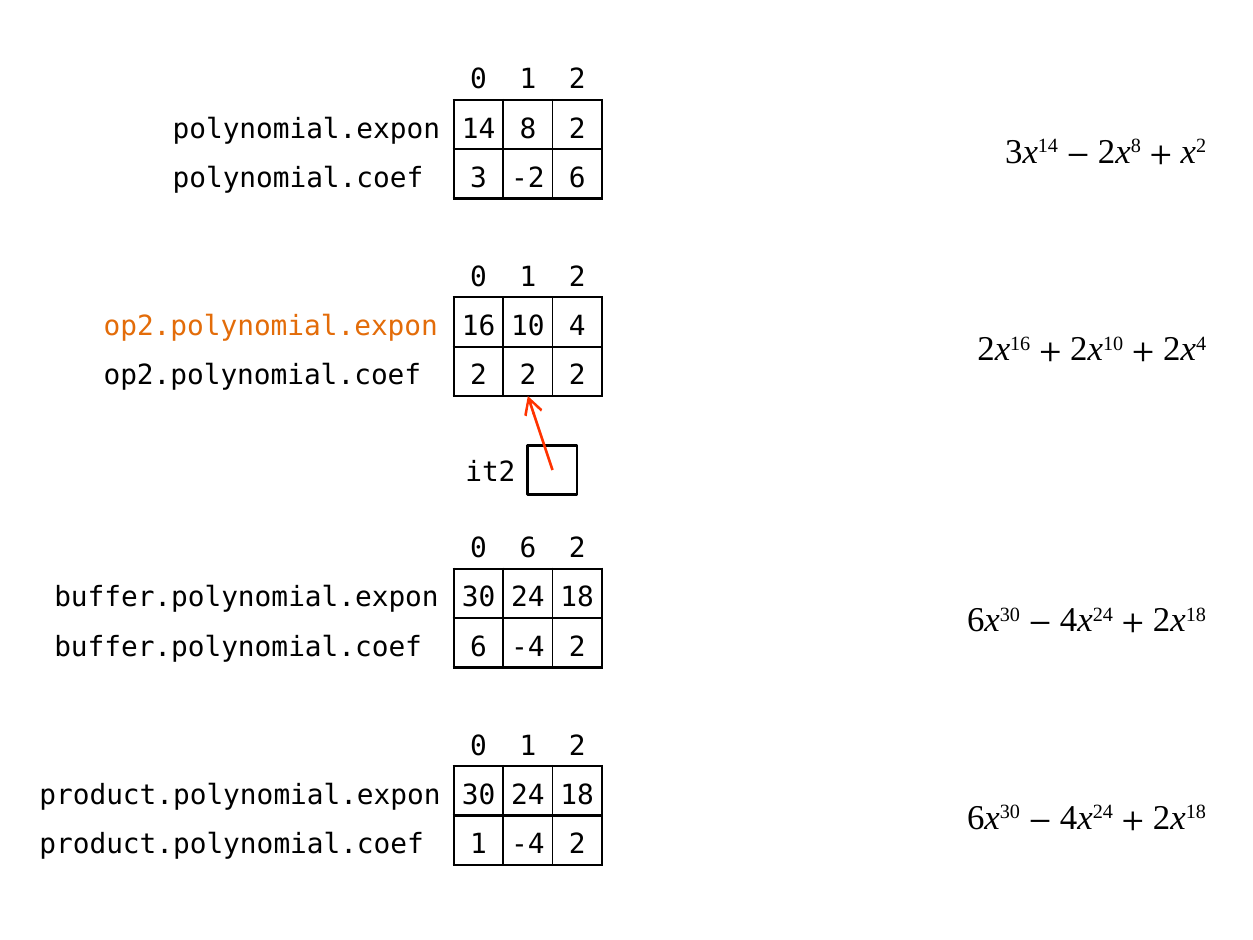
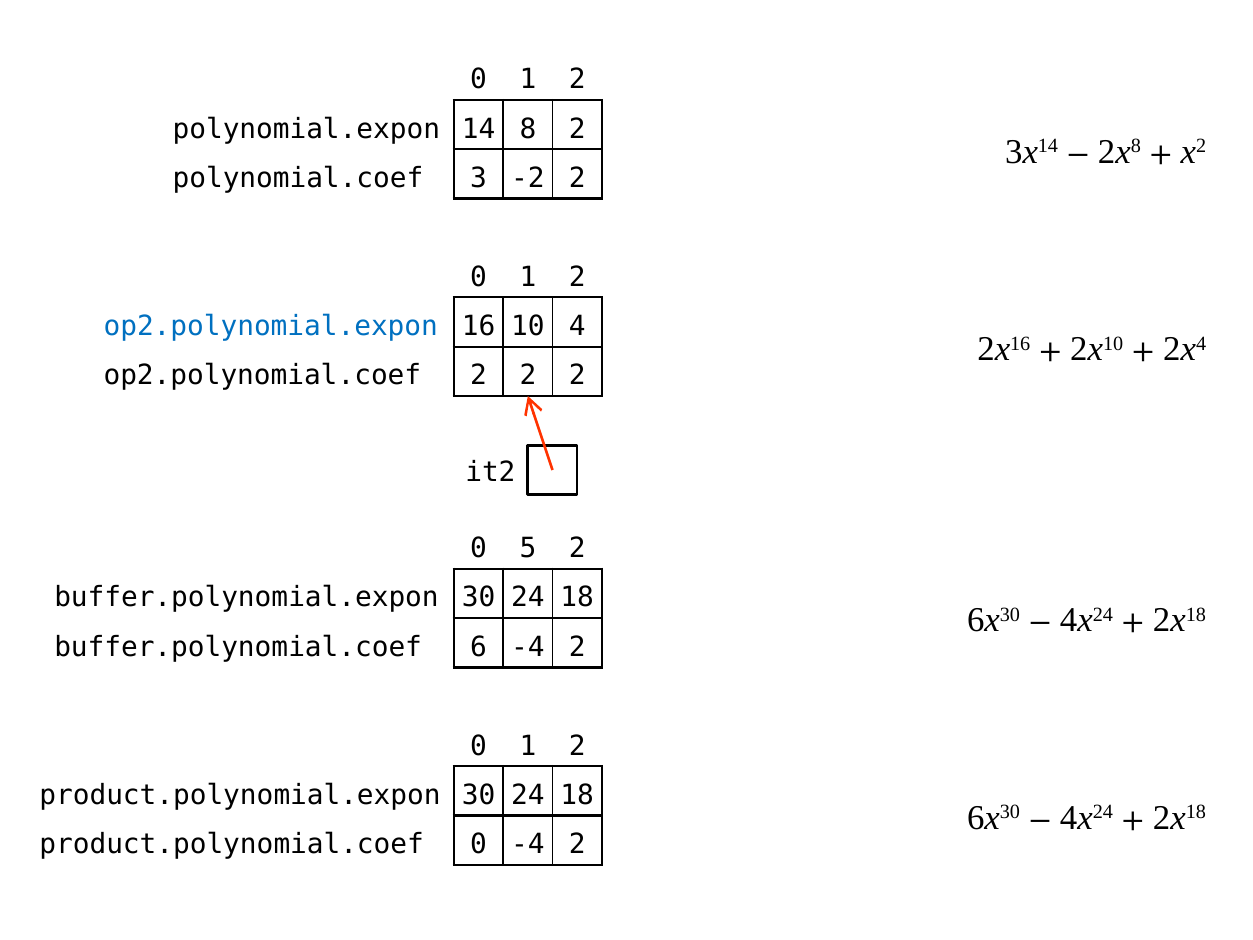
-2 6: 6 -> 2
op2.polynomial.expon colour: orange -> blue
0 6: 6 -> 5
product.polynomial.coef 1: 1 -> 0
